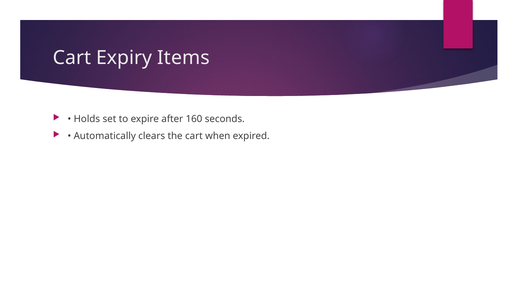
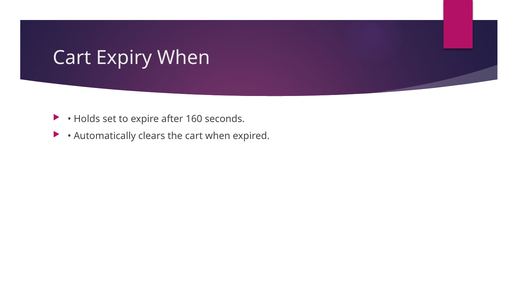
Expiry Items: Items -> When
